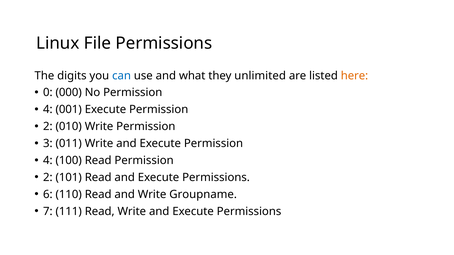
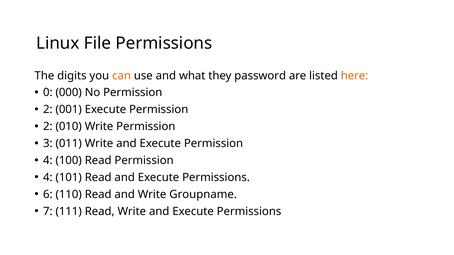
can colour: blue -> orange
unlimited: unlimited -> password
4 at (48, 110): 4 -> 2
2 at (48, 178): 2 -> 4
